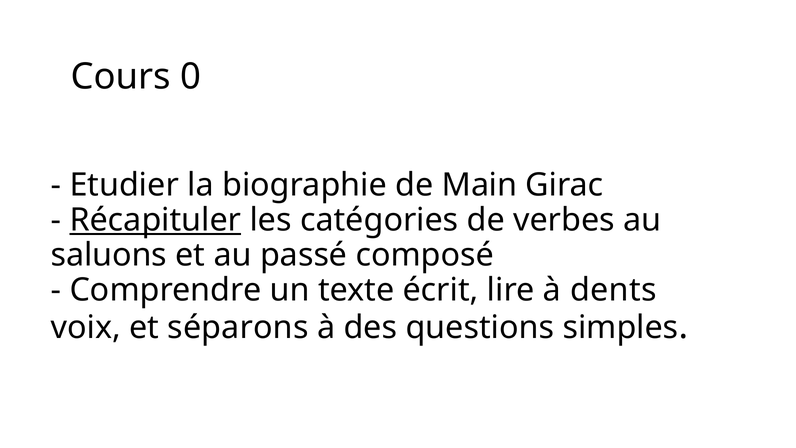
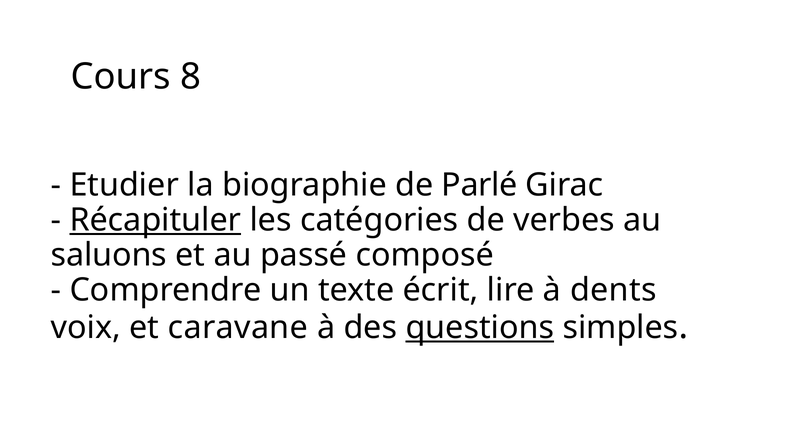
0: 0 -> 8
Main: Main -> Parlé
séparons: séparons -> caravane
questions underline: none -> present
